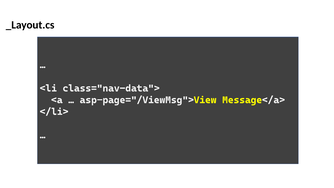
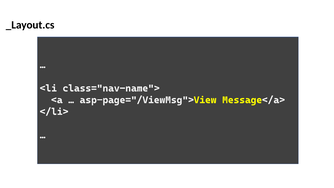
class="nav-data">: class="nav-data"> -> class="nav-name">
